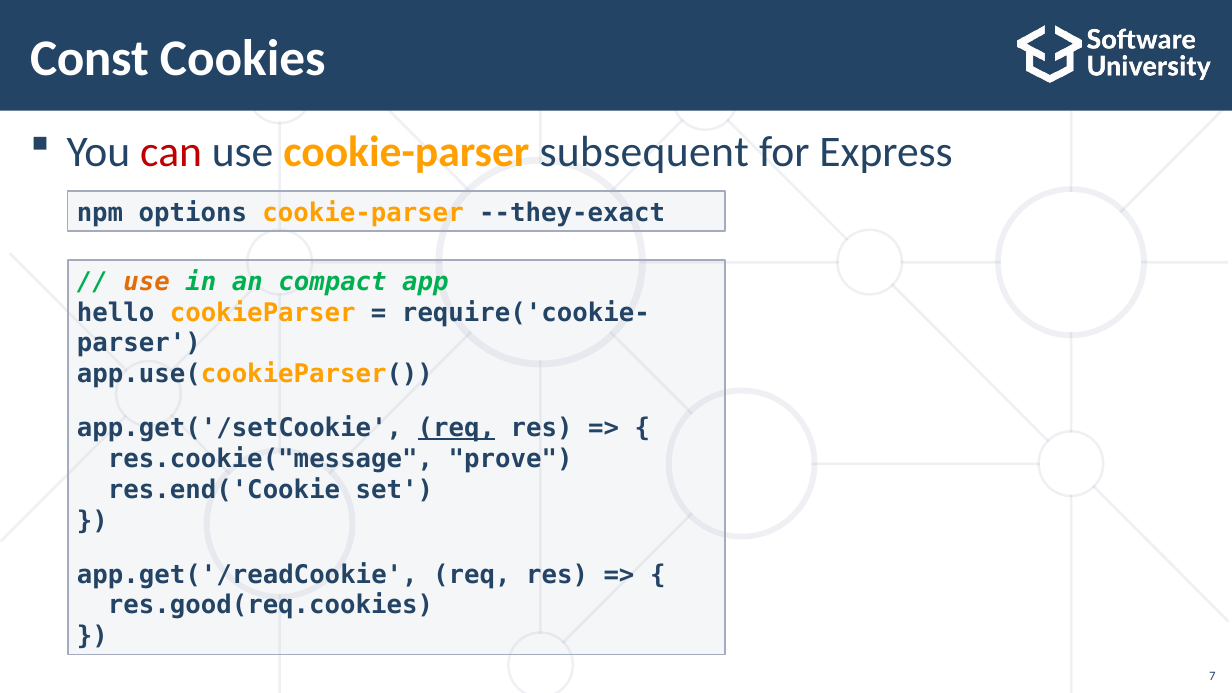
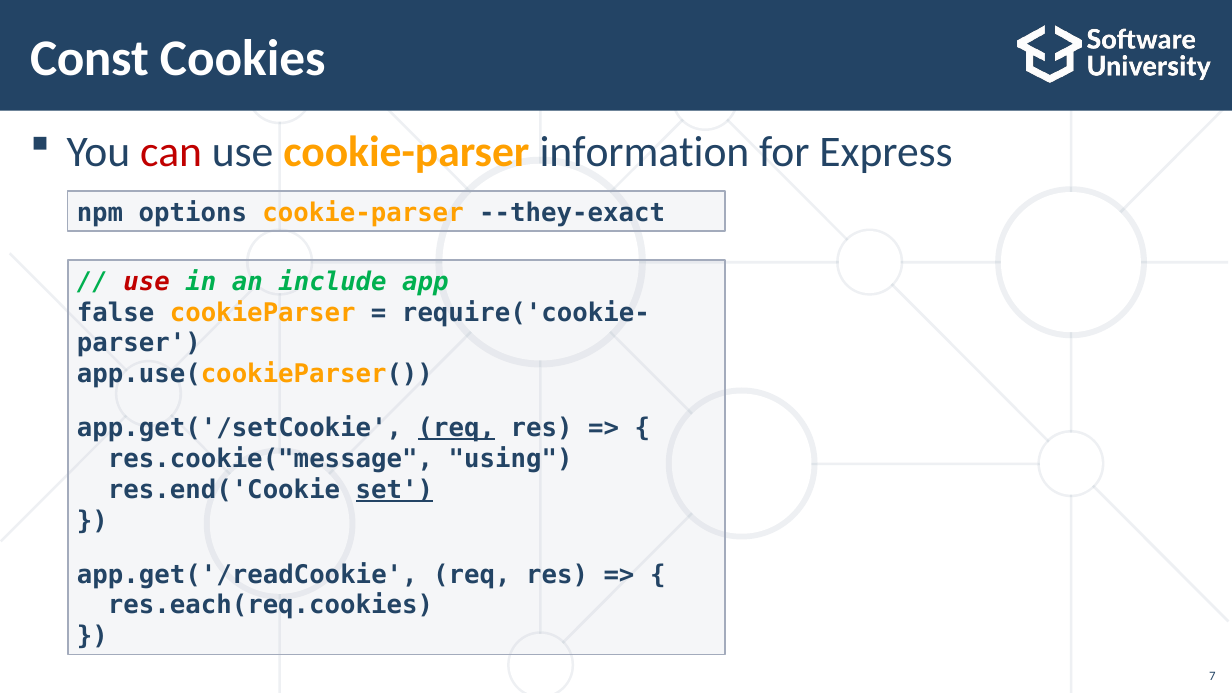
subsequent: subsequent -> information
use at (147, 282) colour: orange -> red
compact: compact -> include
hello: hello -> false
prove: prove -> using
set underline: none -> present
res.good(req.cookies: res.good(req.cookies -> res.each(req.cookies
